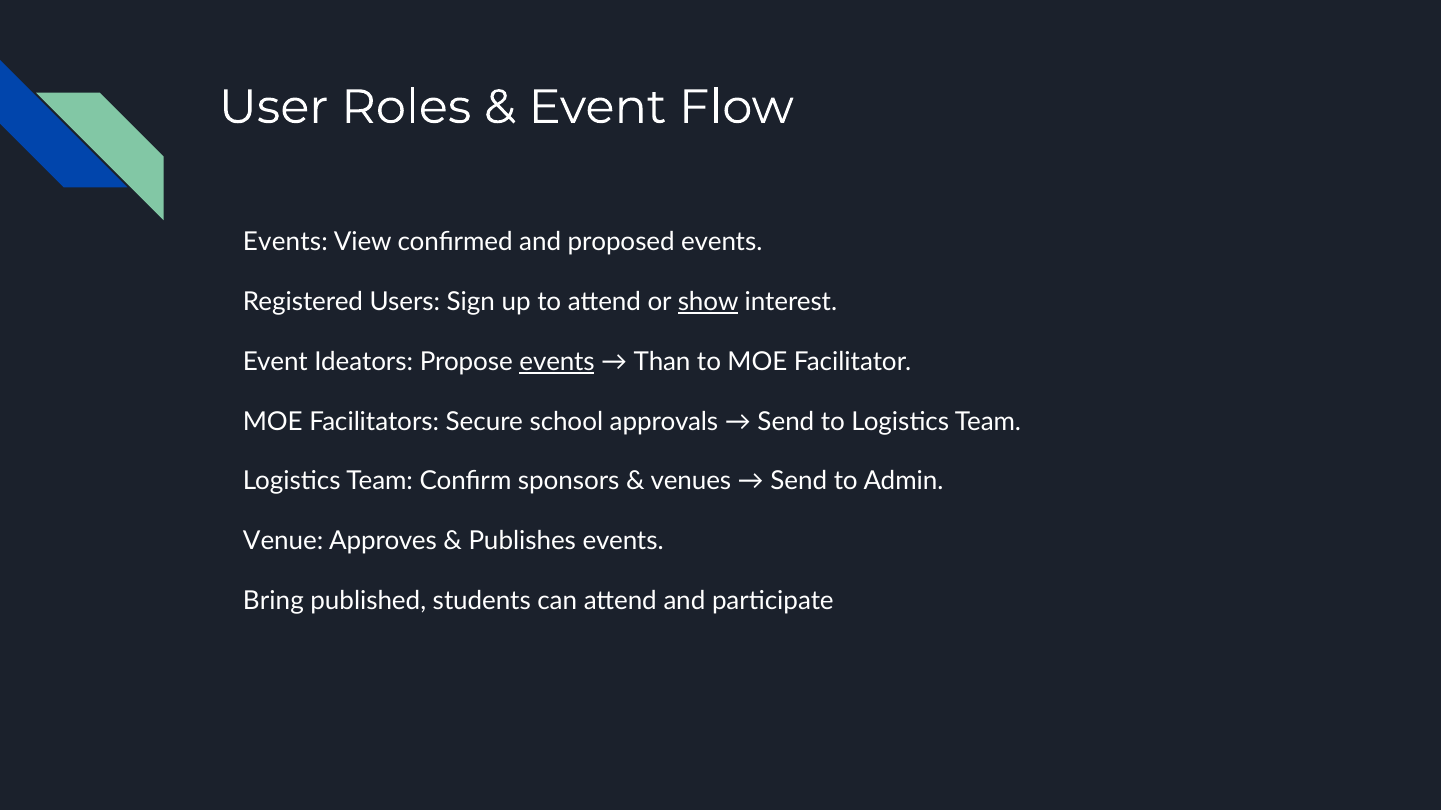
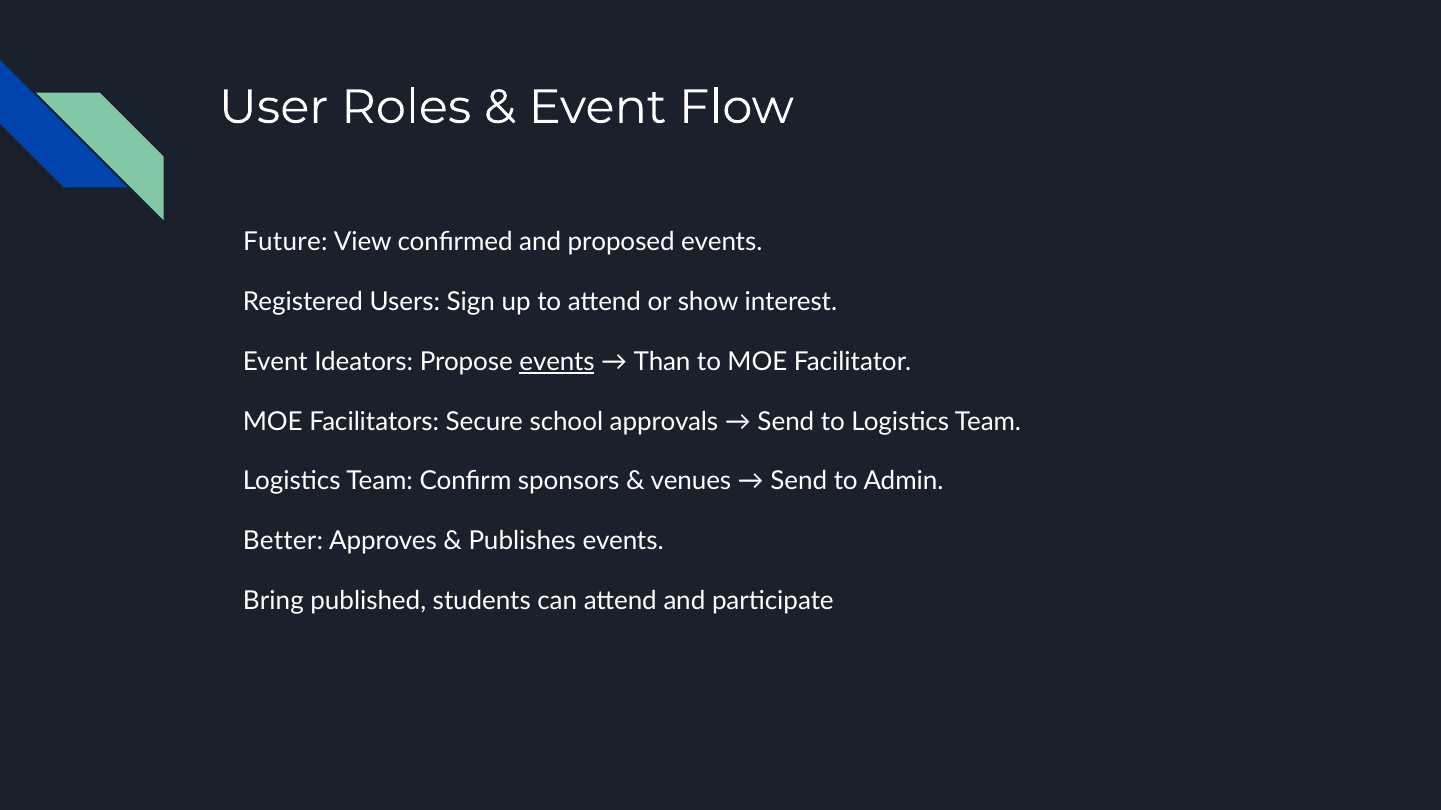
Events at (285, 242): Events -> Future
show underline: present -> none
Venue: Venue -> Better
